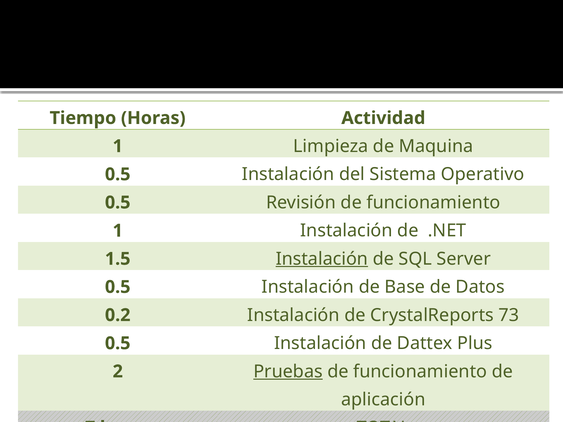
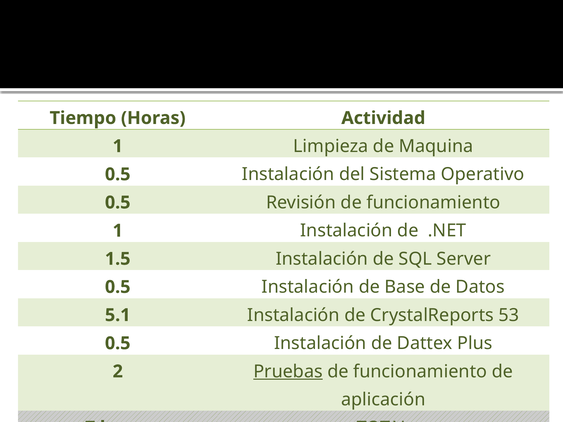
Instalación at (322, 259) underline: present -> none
0.2: 0.2 -> 5.1
73: 73 -> 53
